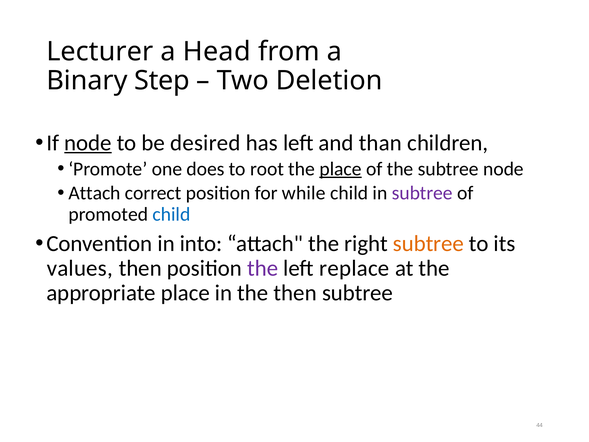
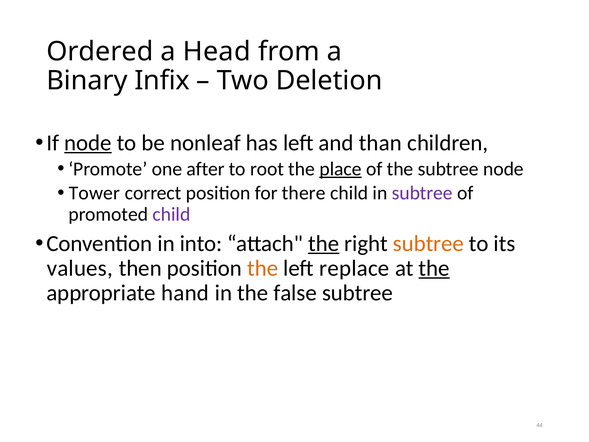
Lecturer: Lecturer -> Ordered
Step: Step -> Infix
desired: desired -> nonleaf
does: does -> after
Attach at (95, 193): Attach -> Tower
while: while -> there
child at (171, 214) colour: blue -> purple
the at (324, 243) underline: none -> present
the at (263, 268) colour: purple -> orange
the at (434, 268) underline: none -> present
appropriate place: place -> hand
the then: then -> false
